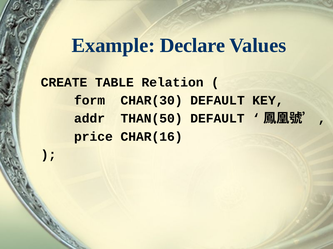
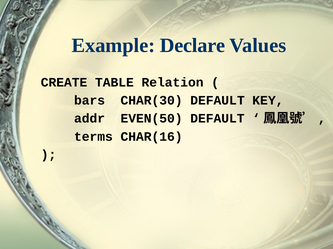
form: form -> bars
THAN(50: THAN(50 -> EVEN(50
price: price -> terms
